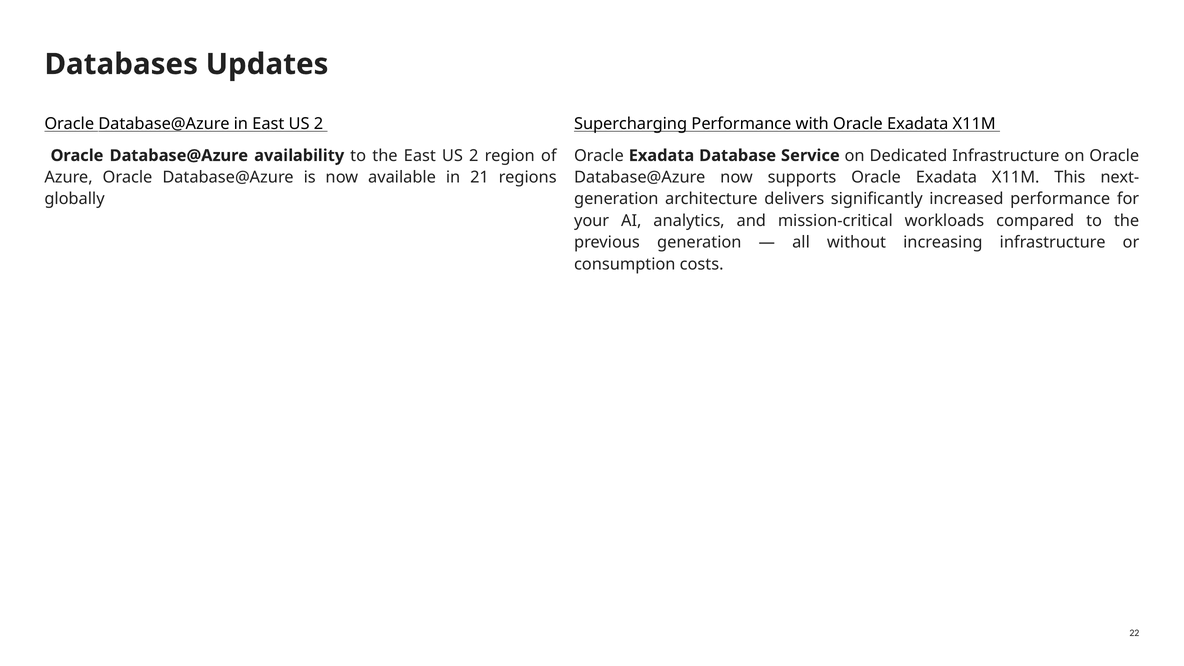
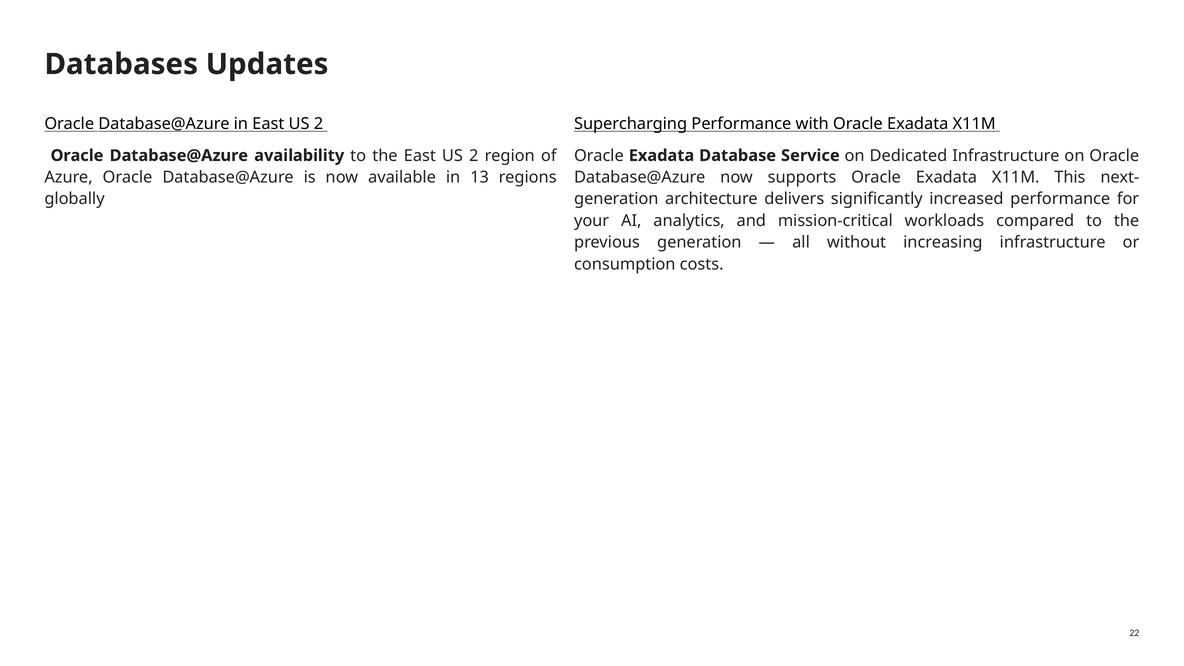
21: 21 -> 13
